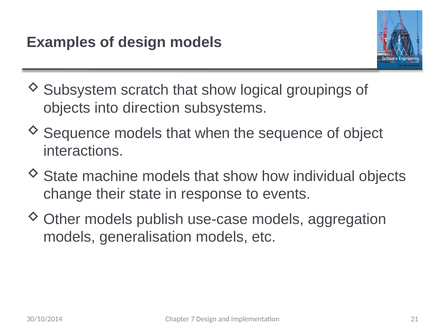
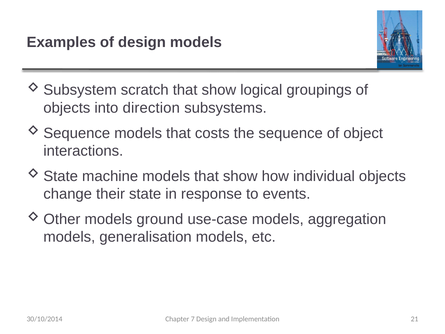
when: when -> costs
publish: publish -> ground
